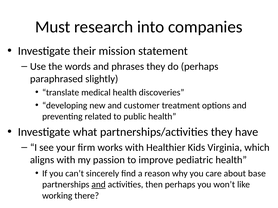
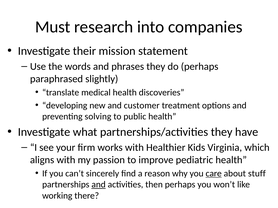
related: related -> solving
care underline: none -> present
base: base -> stuff
